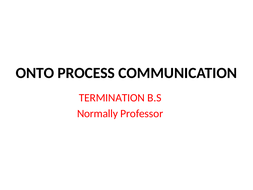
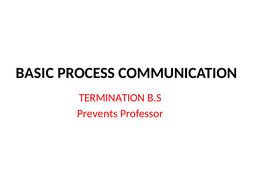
ONTO: ONTO -> BASIC
Normally: Normally -> Prevents
